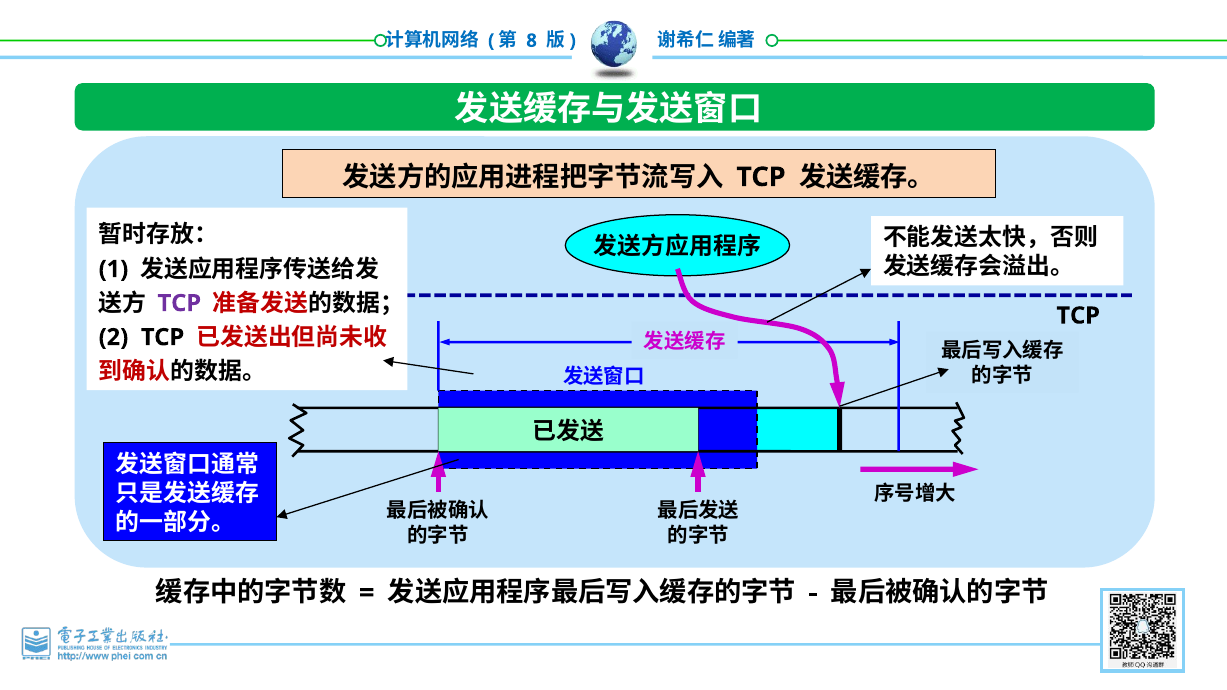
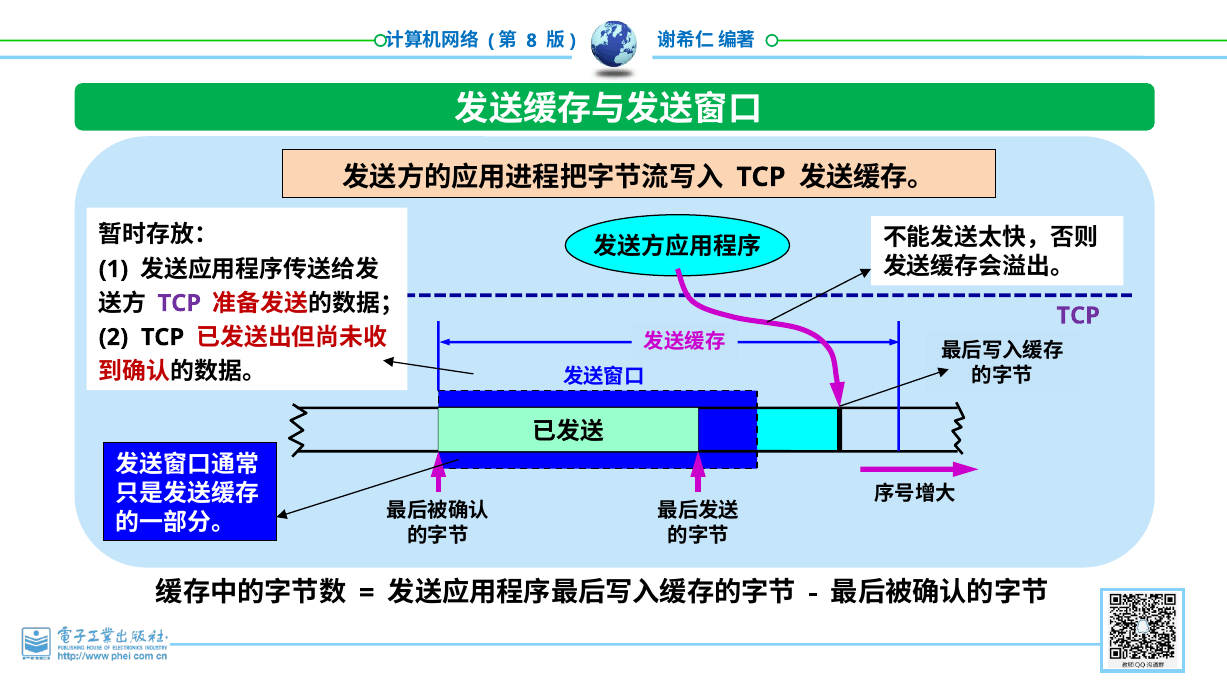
TCP at (1078, 316) colour: black -> purple
